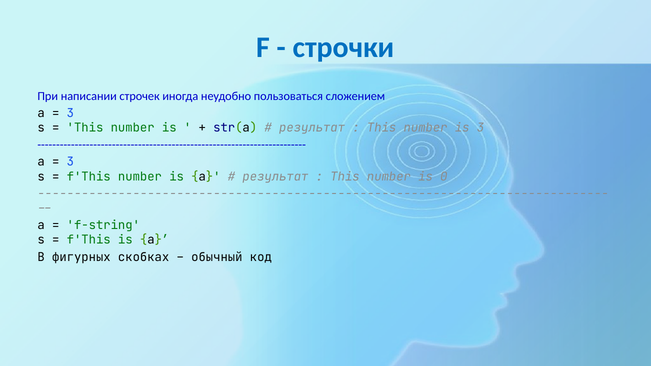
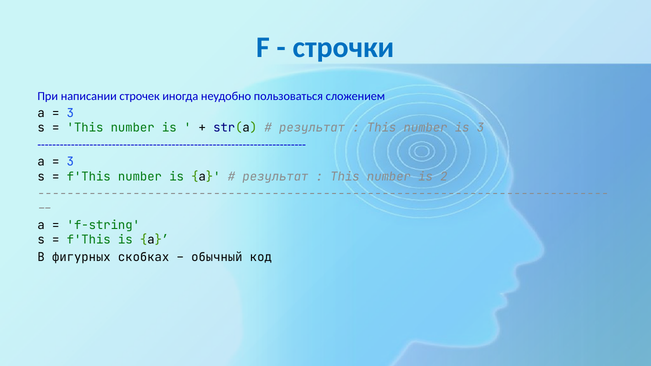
0: 0 -> 2
